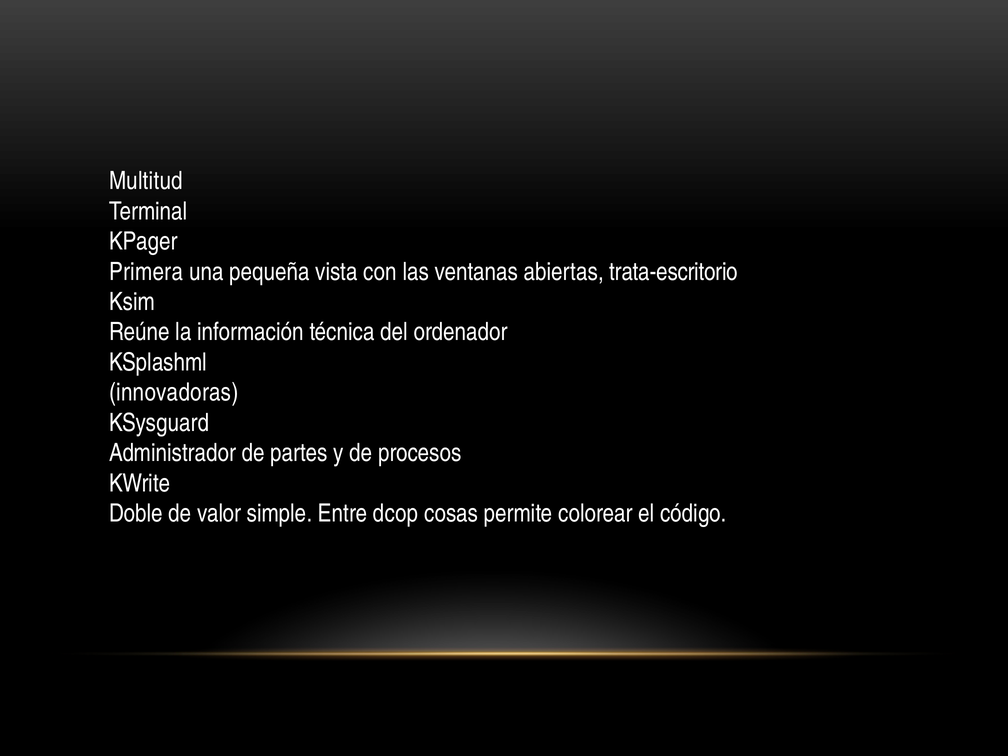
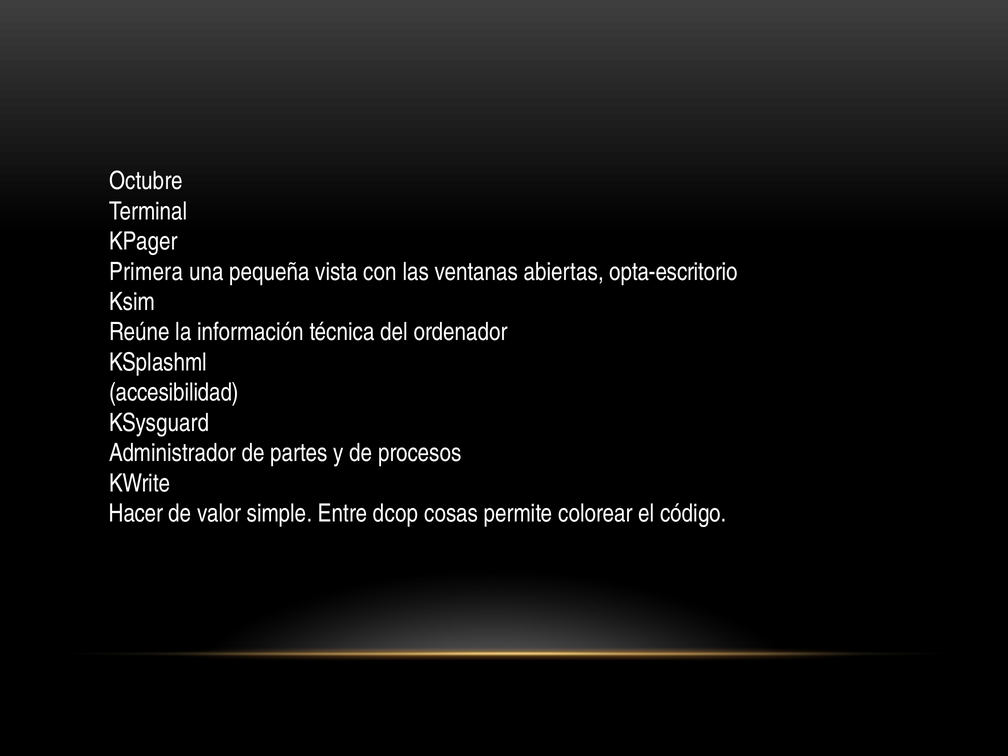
Multitud: Multitud -> Octubre
trata-escritorio: trata-escritorio -> opta-escritorio
innovadoras: innovadoras -> accesibilidad
Doble: Doble -> Hacer
